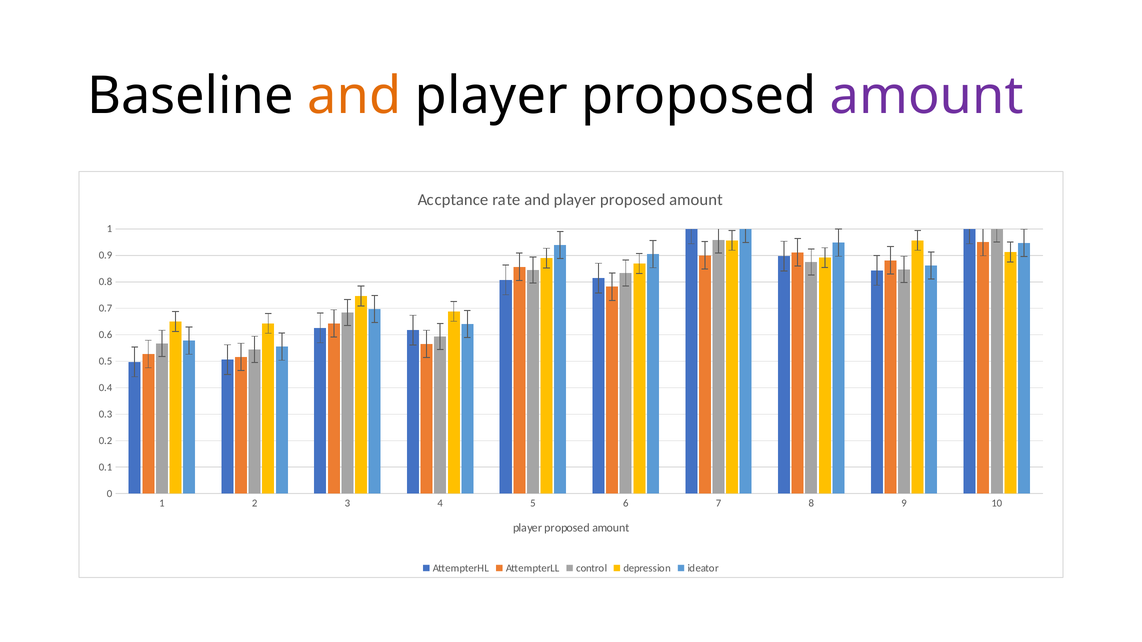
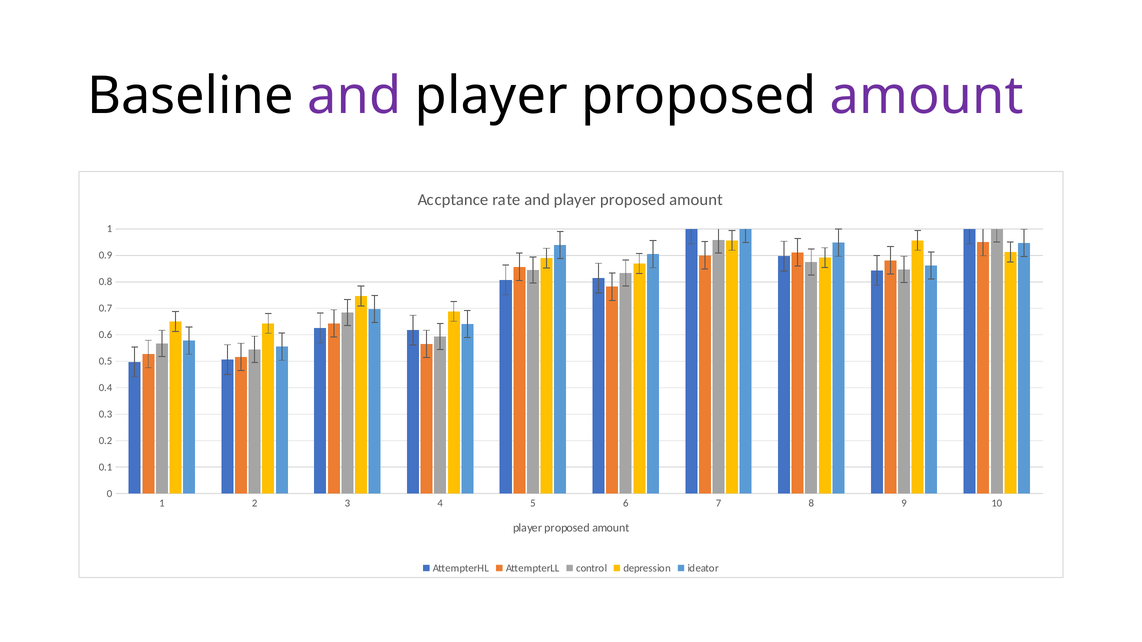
and at (354, 96) colour: orange -> purple
